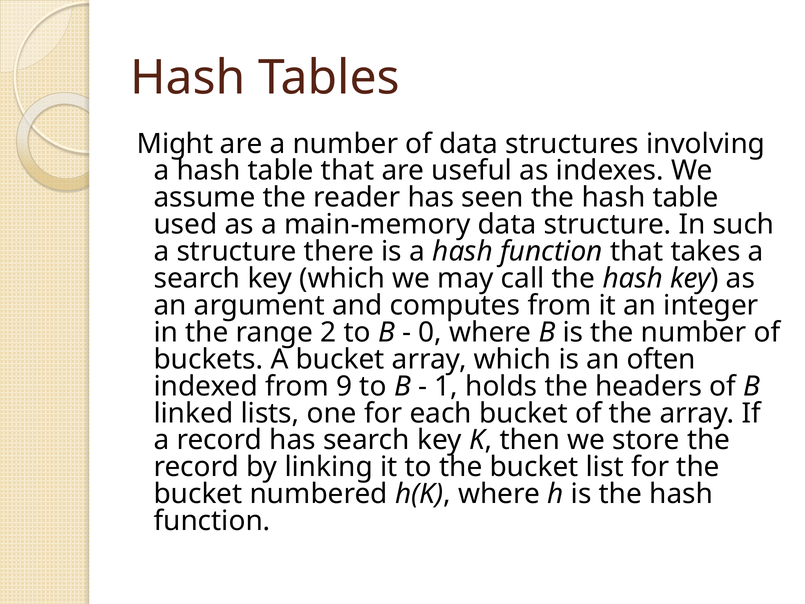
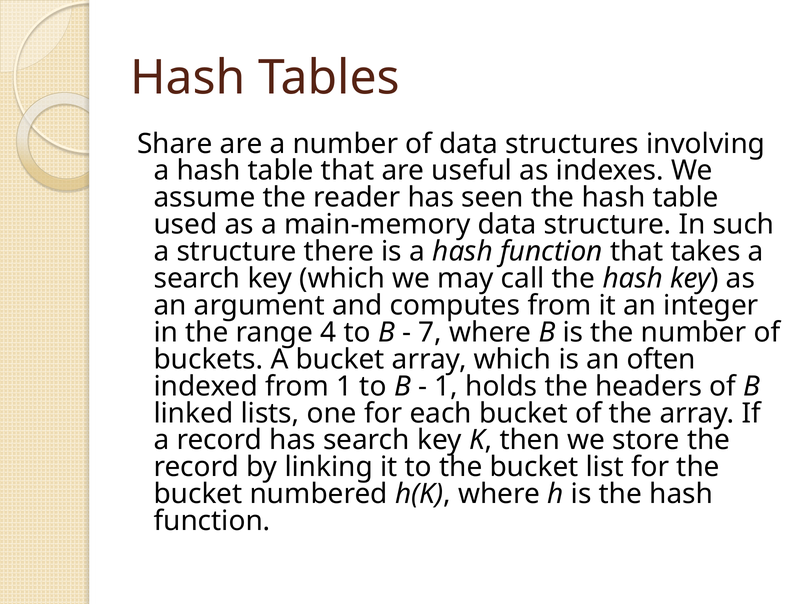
Might: Might -> Share
2: 2 -> 4
0: 0 -> 7
from 9: 9 -> 1
